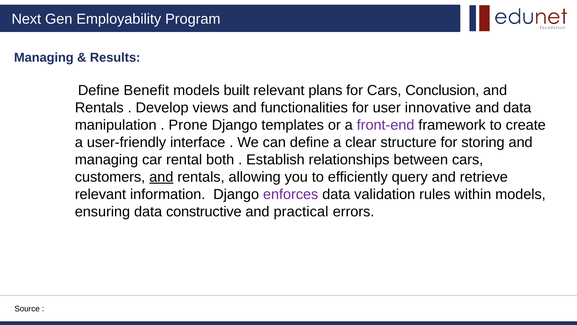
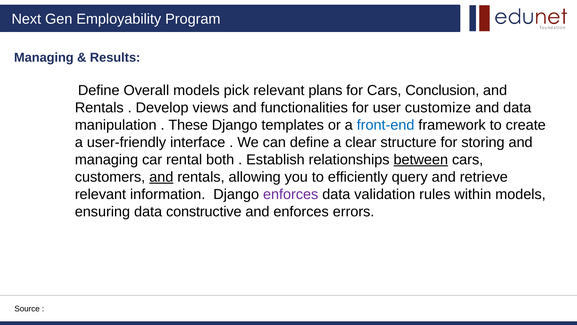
Benefit: Benefit -> Overall
built: built -> pick
innovative: innovative -> customize
Prone: Prone -> These
front-end colour: purple -> blue
between underline: none -> present
and practical: practical -> enforces
